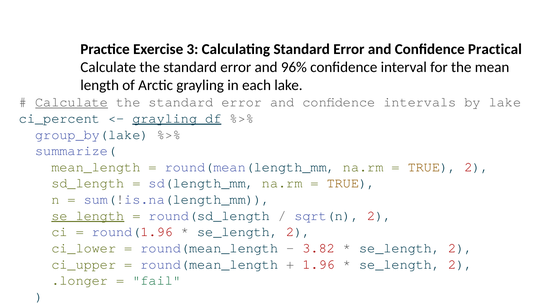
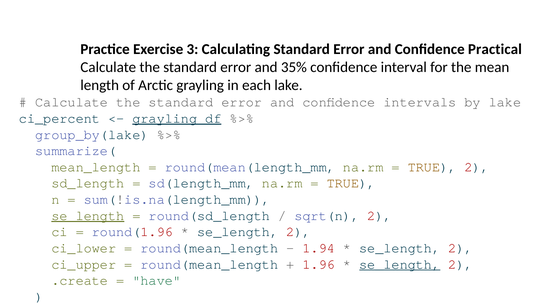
96%: 96% -> 35%
Calculate at (72, 102) underline: present -> none
3.82: 3.82 -> 1.94
se_length at (400, 264) underline: none -> present
.longer: .longer -> .create
fail: fail -> have
